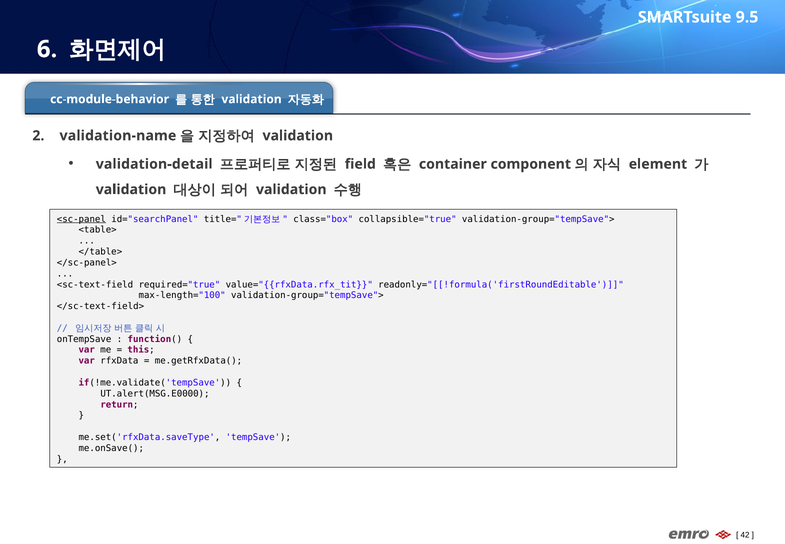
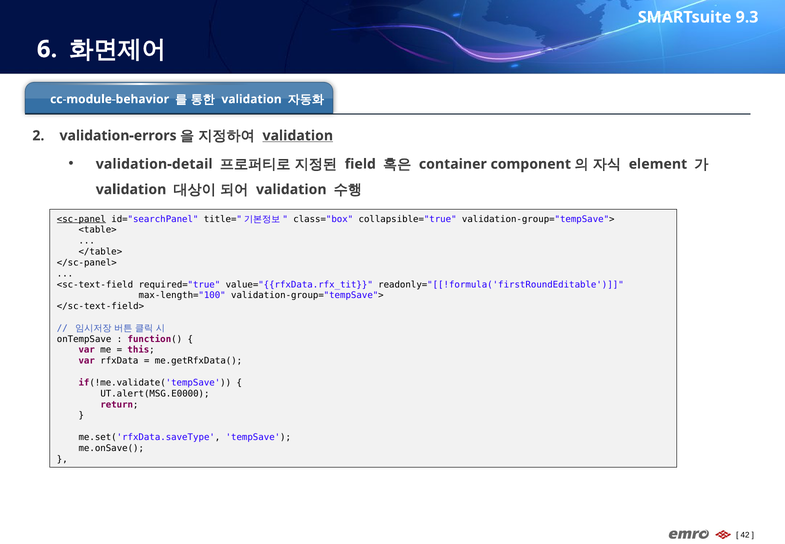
9.5: 9.5 -> 9.3
validation-name: validation-name -> validation-errors
validation at (298, 136) underline: none -> present
